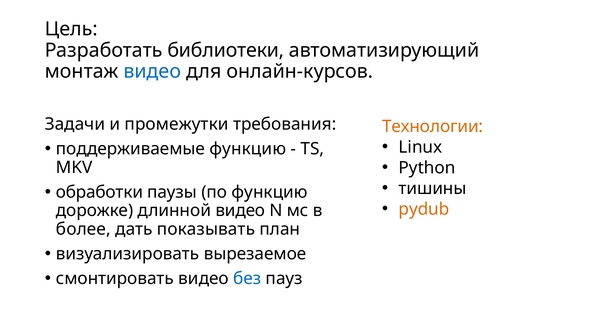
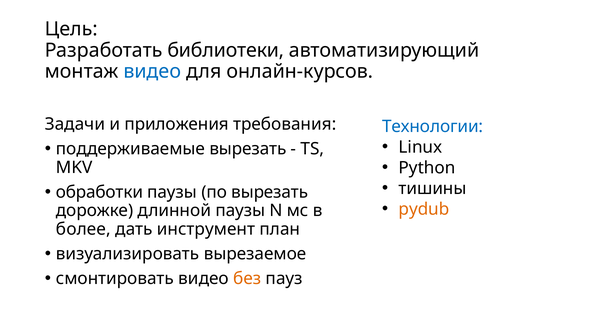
промежутки: промежутки -> приложения
Технологии colour: orange -> blue
поддерживаемые функцию: функцию -> вырезать
по функцию: функцию -> вырезать
длинной видео: видео -> паузы
показывать: показывать -> инструмент
без colour: blue -> orange
